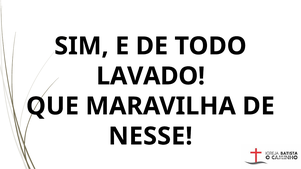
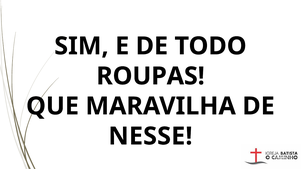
LAVADO: LAVADO -> ROUPAS
